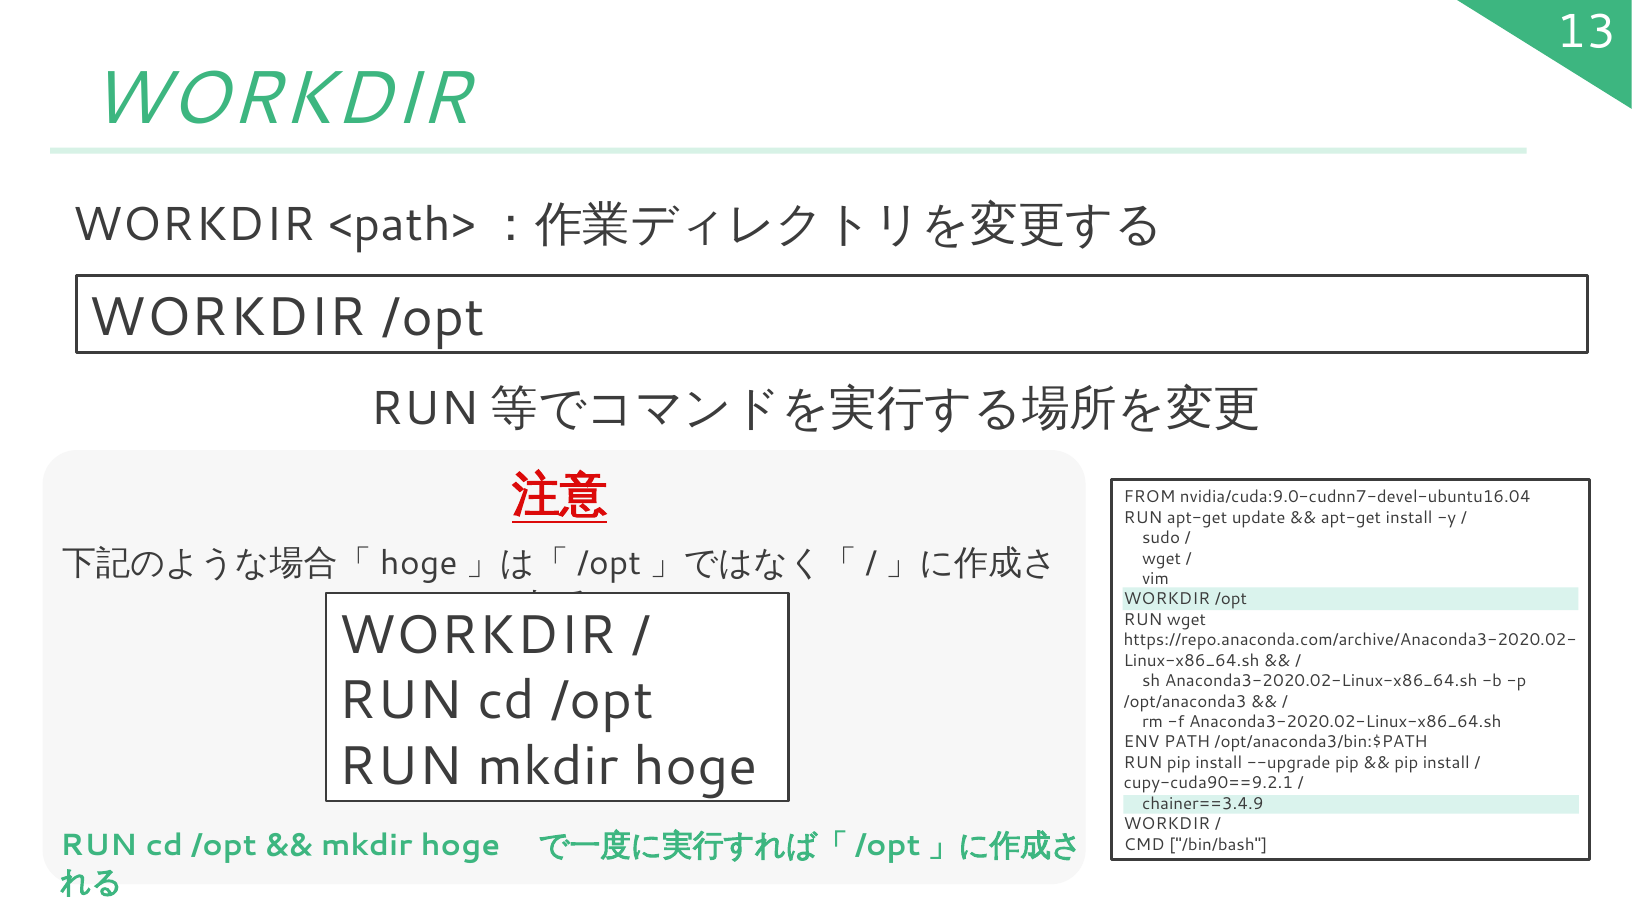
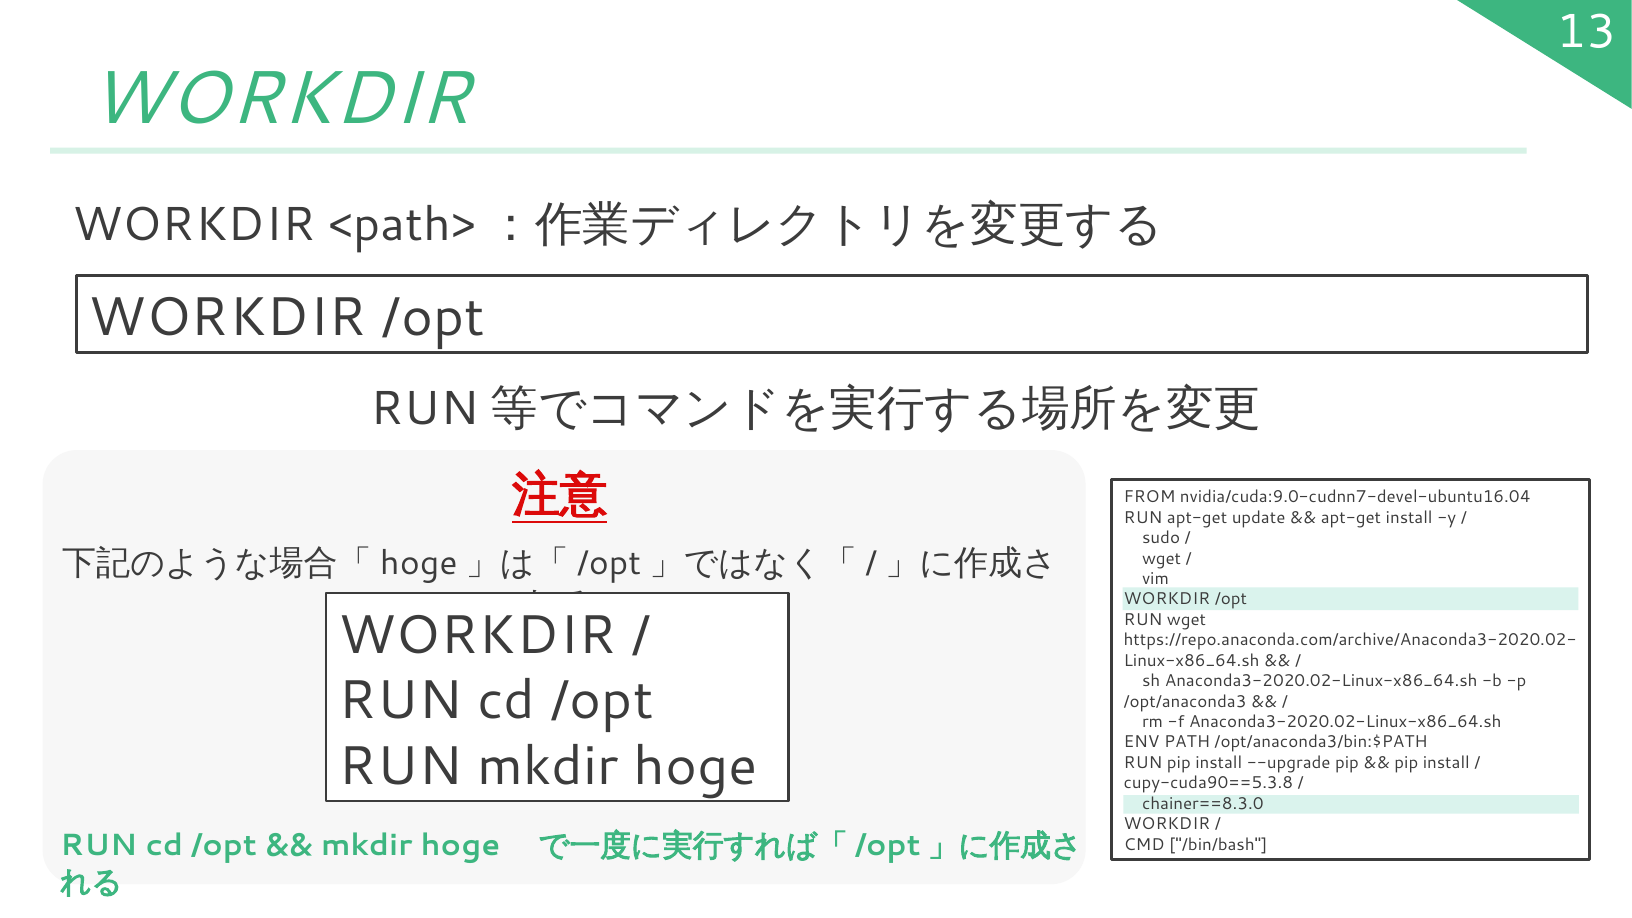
cupy-cuda90==9.2.1: cupy-cuda90==9.2.1 -> cupy-cuda90==5.3.8
chainer==3.4.9: chainer==3.4.9 -> chainer==8.3.0
